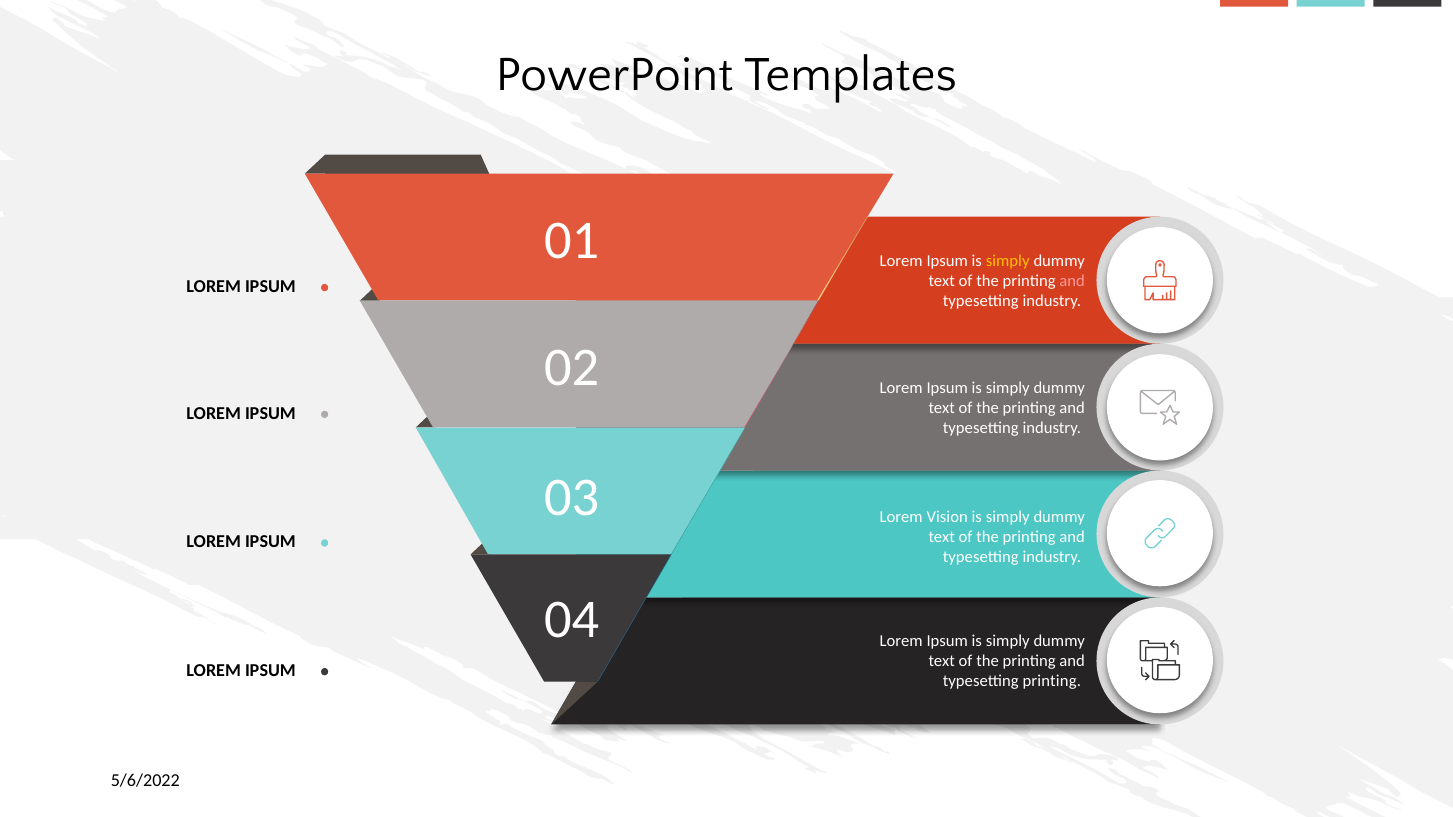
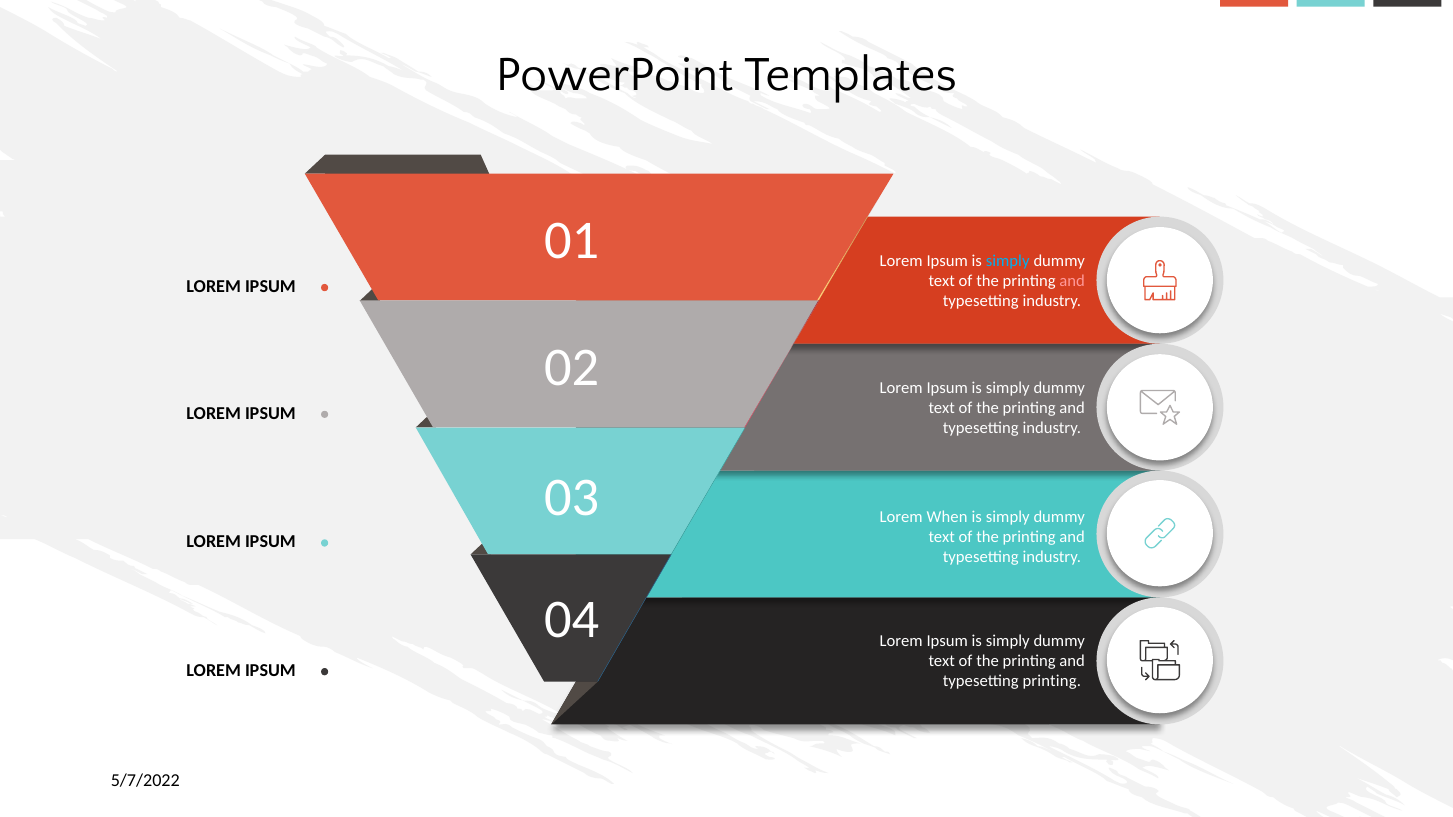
simply at (1008, 261) colour: yellow -> light blue
Vision: Vision -> When
5/6/2022: 5/6/2022 -> 5/7/2022
